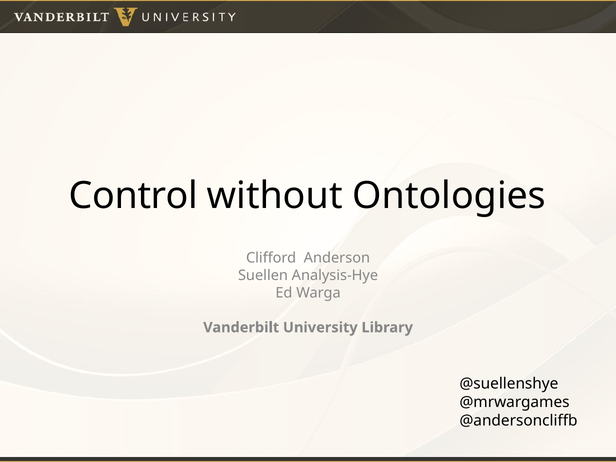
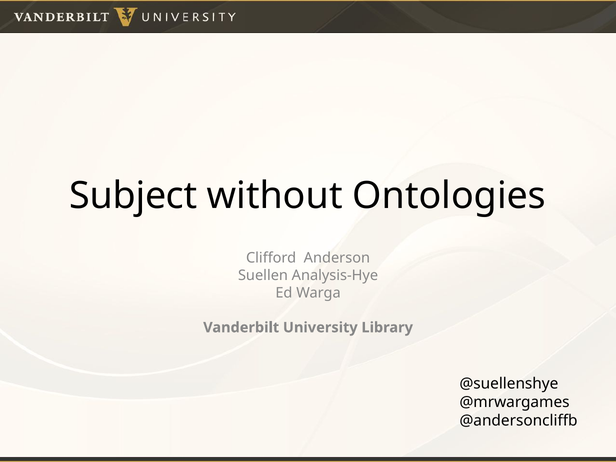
Control: Control -> Subject
